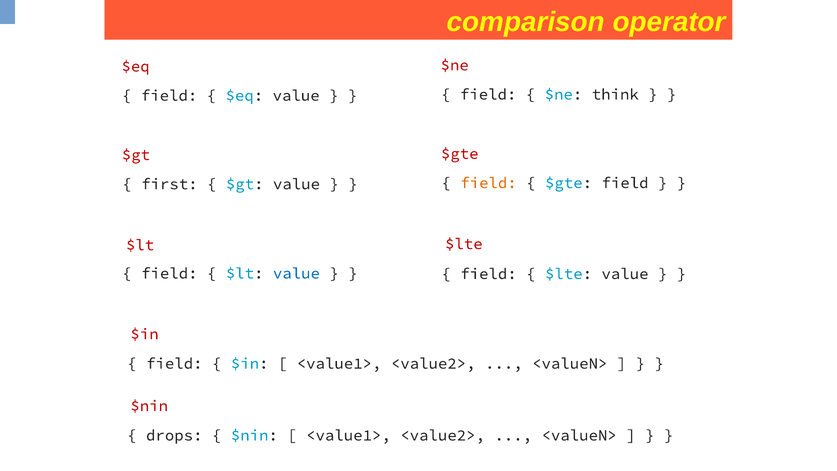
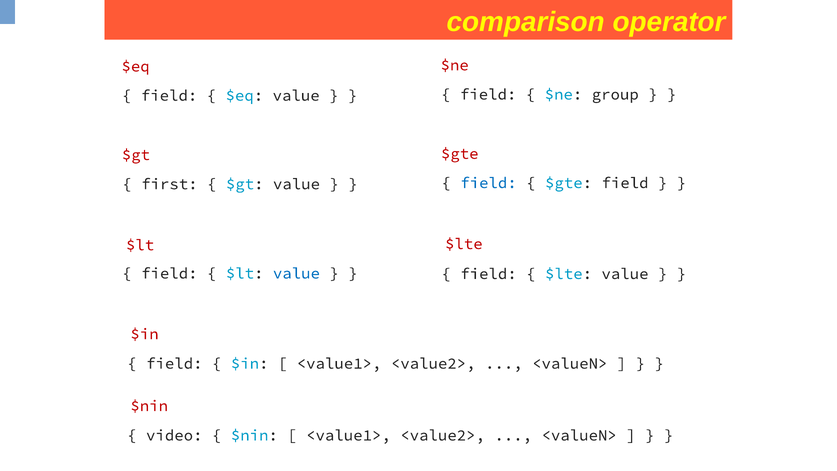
think: think -> group
field at (488, 183) colour: orange -> blue
drops: drops -> video
